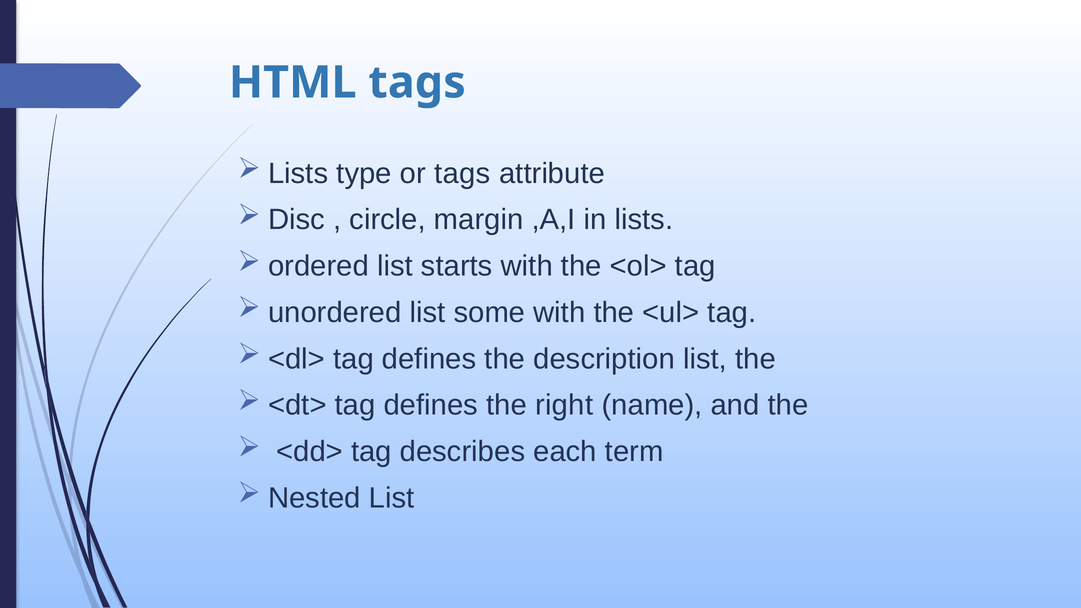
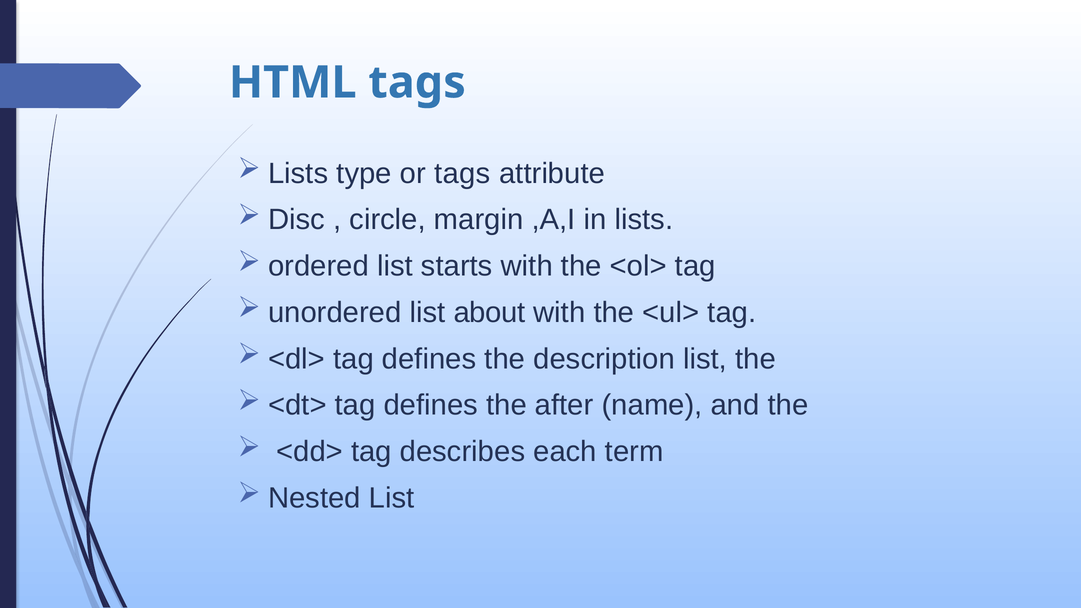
some: some -> about
right: right -> after
